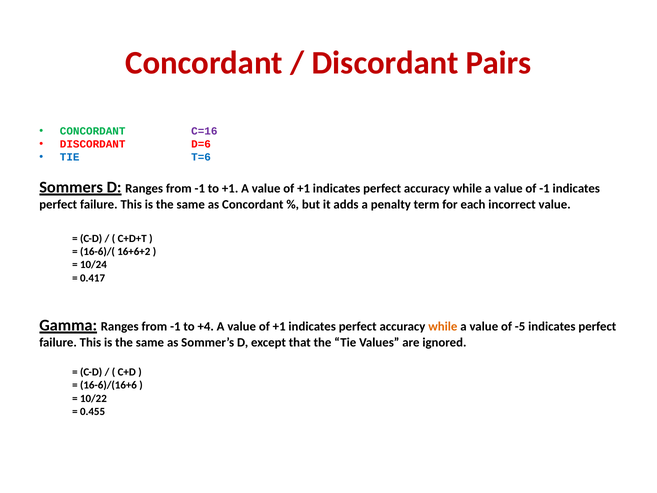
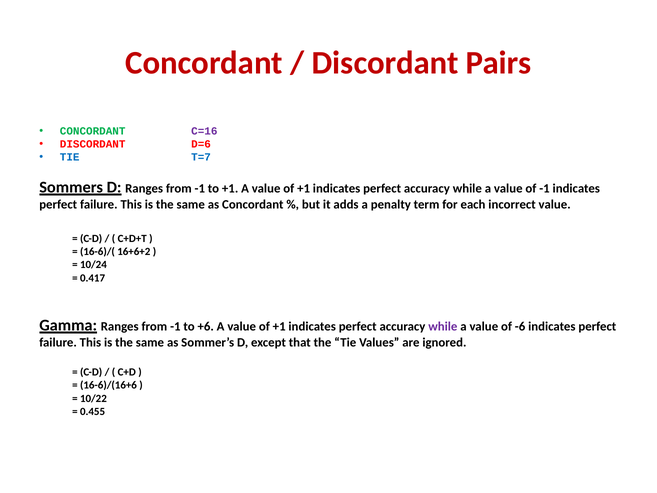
T=6: T=6 -> T=7
+4: +4 -> +6
while at (443, 326) colour: orange -> purple
-5: -5 -> -6
